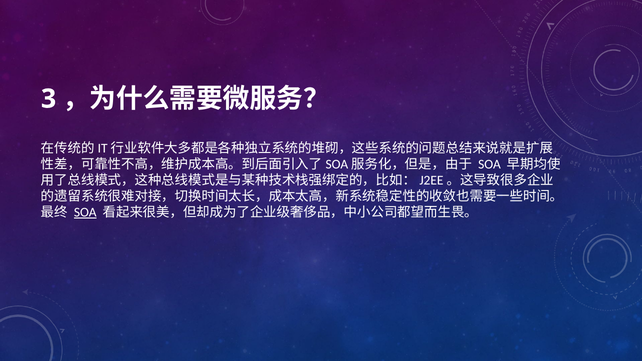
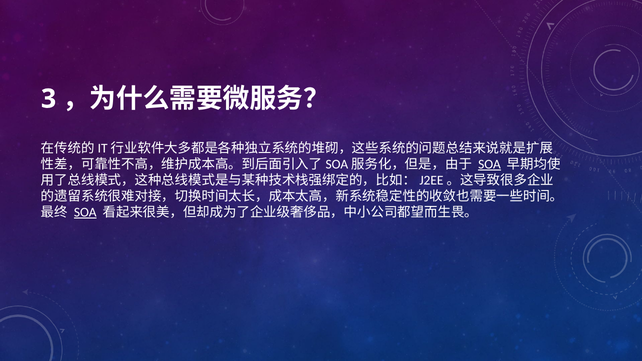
SOA at (489, 164) underline: none -> present
